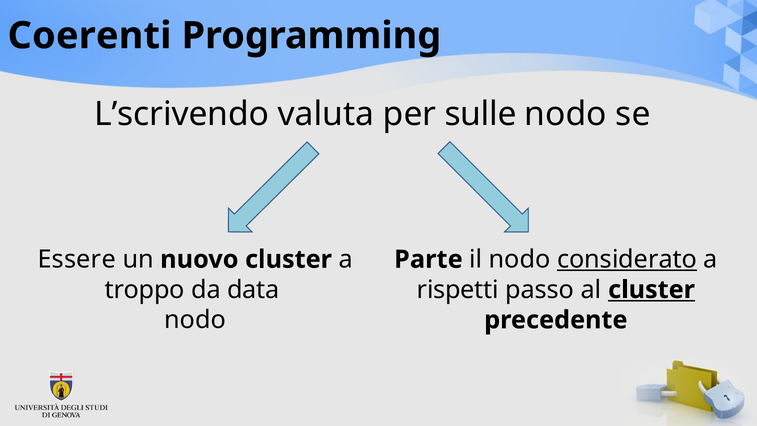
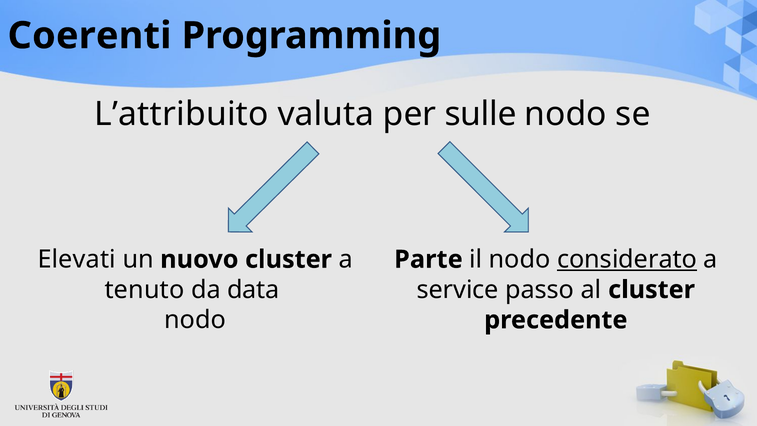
L’scrivendo: L’scrivendo -> L’attribuito
Essere: Essere -> Elevati
troppo: troppo -> tenuto
rispetti: rispetti -> service
cluster at (652, 290) underline: present -> none
